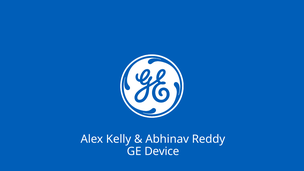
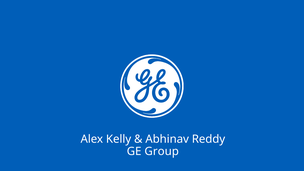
Device: Device -> Group
